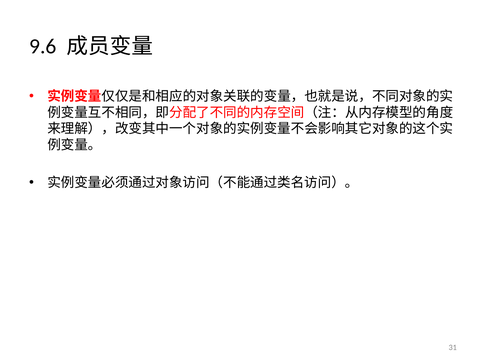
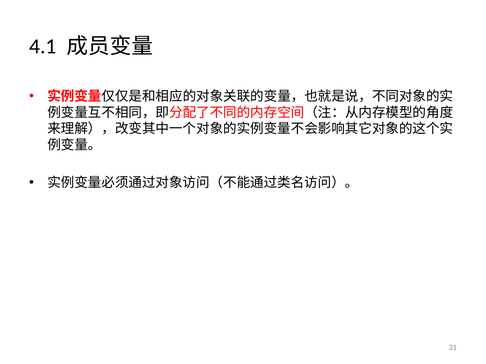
9.6: 9.6 -> 4.1
